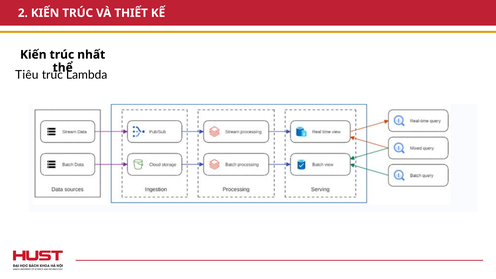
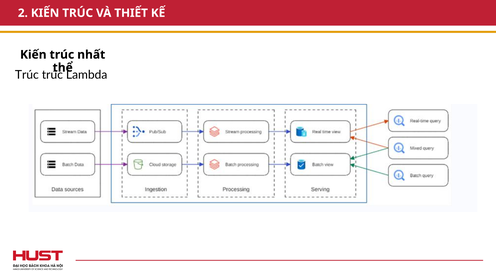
Tiêu at (27, 75): Tiêu -> Trúc
